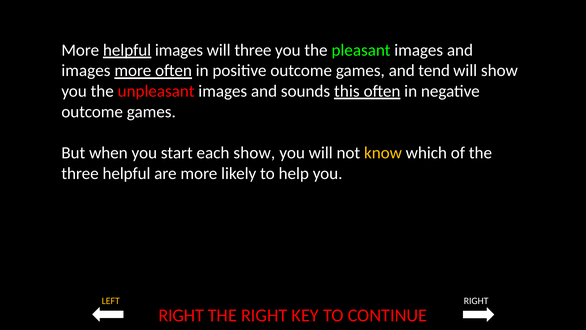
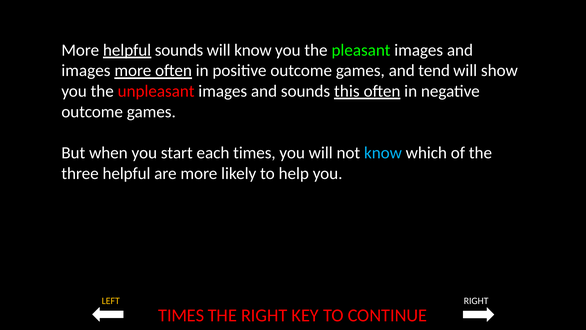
helpful images: images -> sounds
will three: three -> know
each show: show -> times
know at (383, 153) colour: yellow -> light blue
RIGHT at (181, 315): RIGHT -> TIMES
